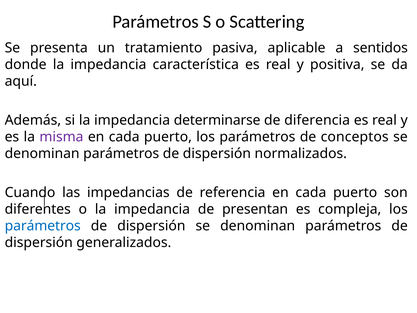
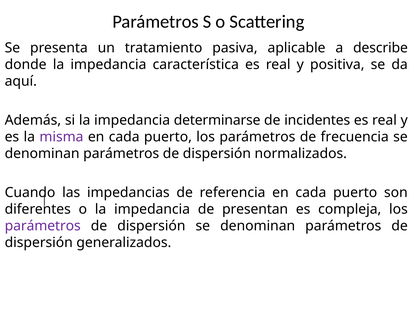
sentidos: sentidos -> describe
diferencia: diferencia -> incidentes
conceptos: conceptos -> frecuencia
parámetros at (43, 226) colour: blue -> purple
